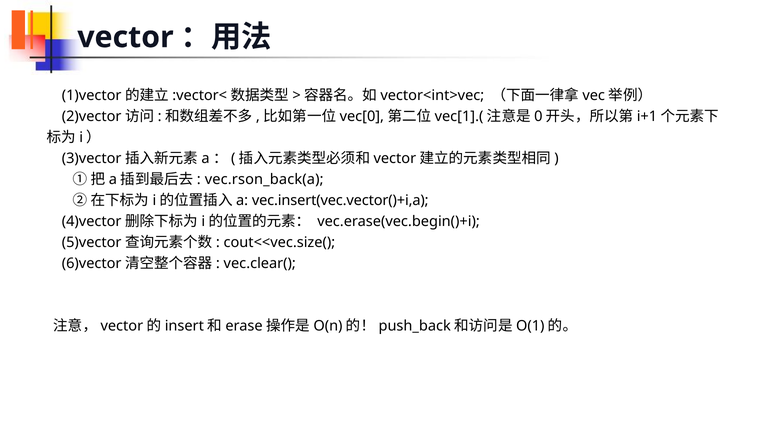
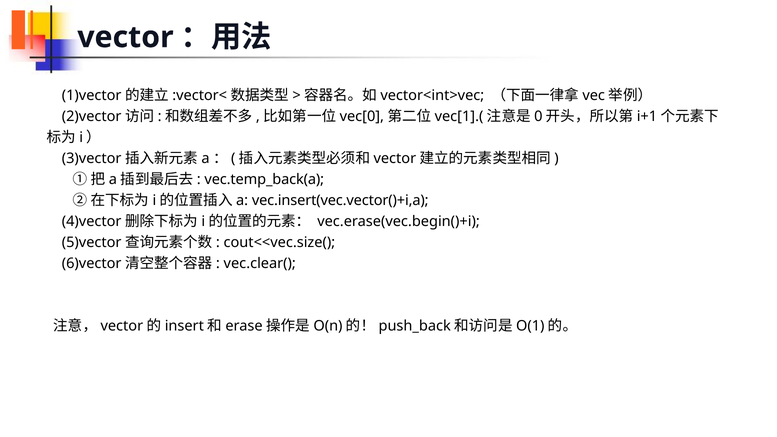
vec.rson_back(a: vec.rson_back(a -> vec.temp_back(a
